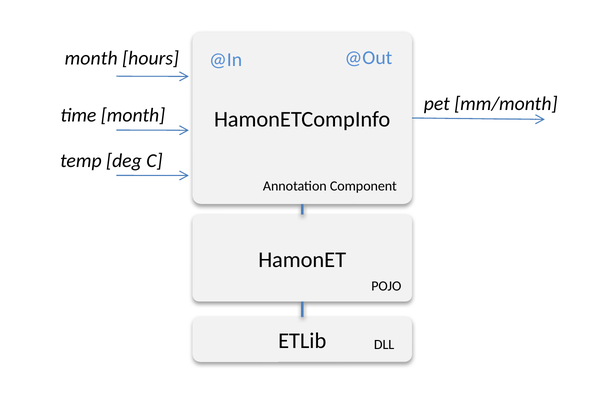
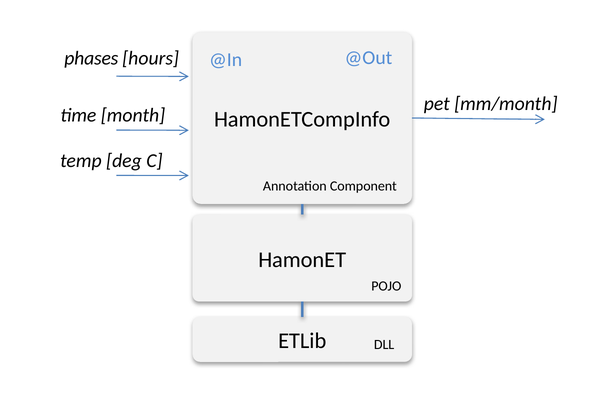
month at (91, 58): month -> phases
